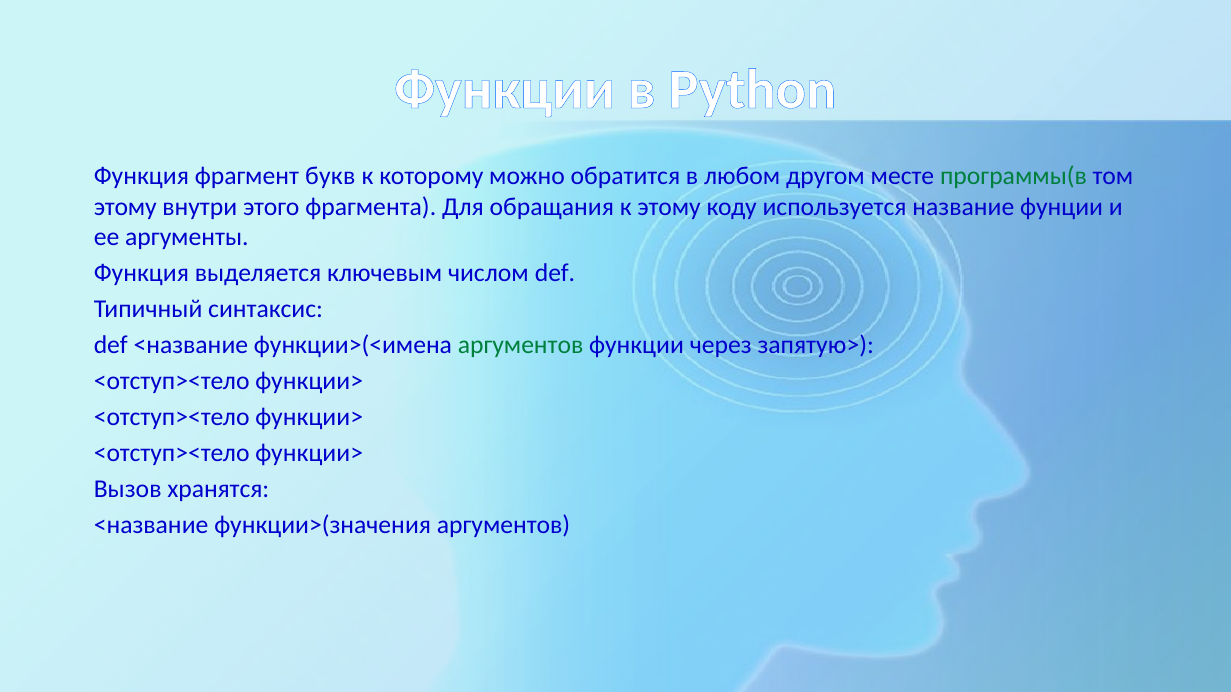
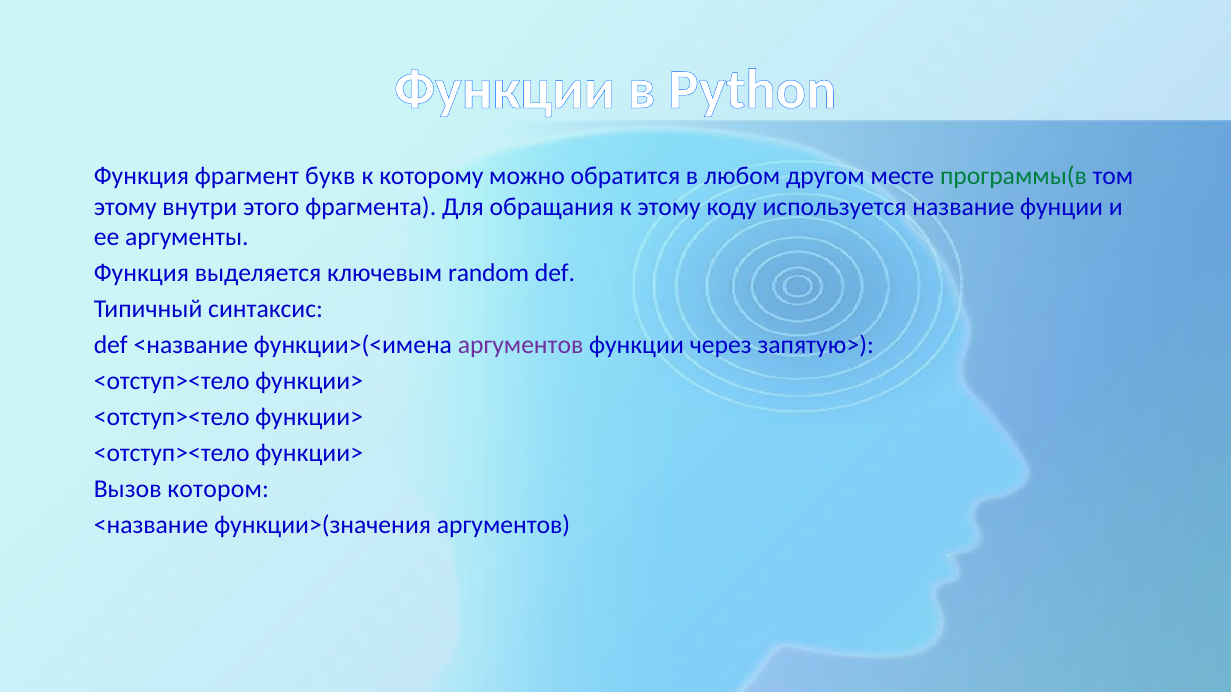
числом: числом -> random
аргументов at (521, 345) colour: green -> purple
хранятся: хранятся -> котором
